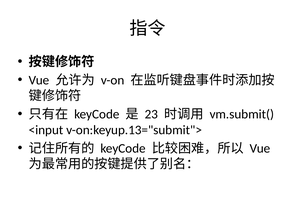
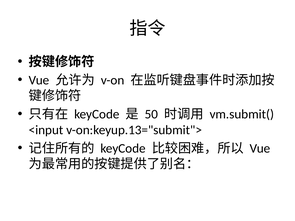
23: 23 -> 50
